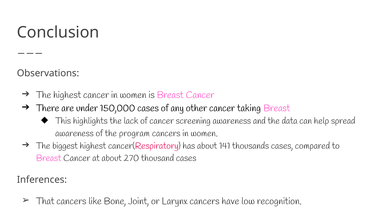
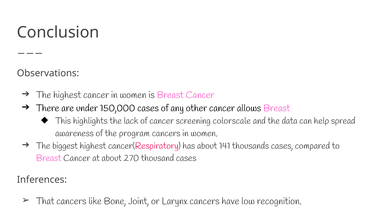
taking: taking -> allows
screening awareness: awareness -> colorscale
